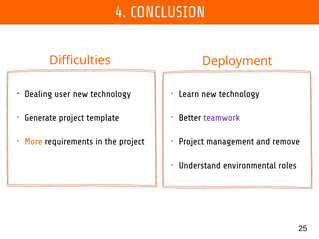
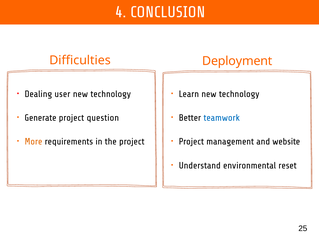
template: template -> question
teamwork colour: purple -> blue
remove: remove -> website
roles: roles -> reset
